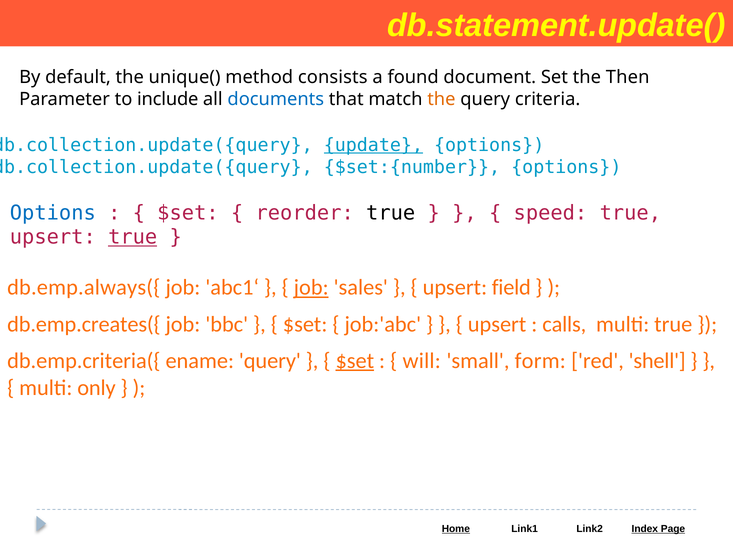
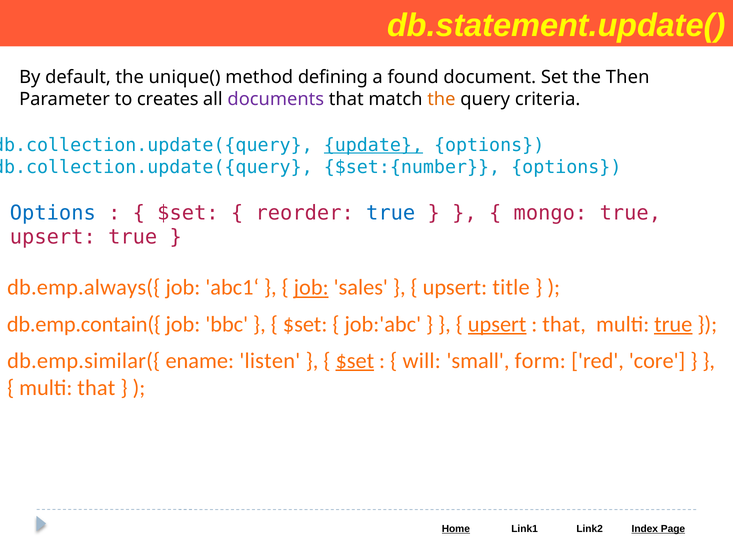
consists: consists -> defining
include: include -> creates
documents colour: blue -> purple
true at (391, 213) colour: black -> blue
speed: speed -> mongo
true at (133, 237) underline: present -> none
field: field -> title
db.emp.creates({: db.emp.creates({ -> db.emp.contain({
upsert at (497, 324) underline: none -> present
calls at (564, 324): calls -> that
true at (673, 324) underline: none -> present
db.emp.criteria({: db.emp.criteria({ -> db.emp.similar({
ename query: query -> listen
shell: shell -> core
multi only: only -> that
